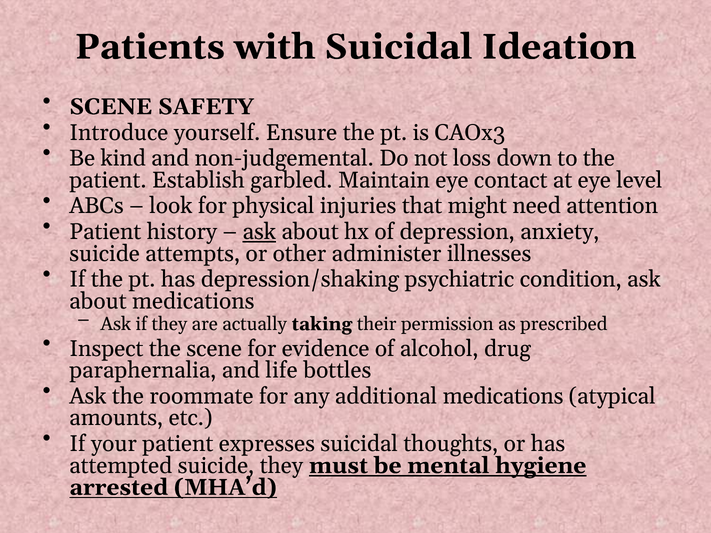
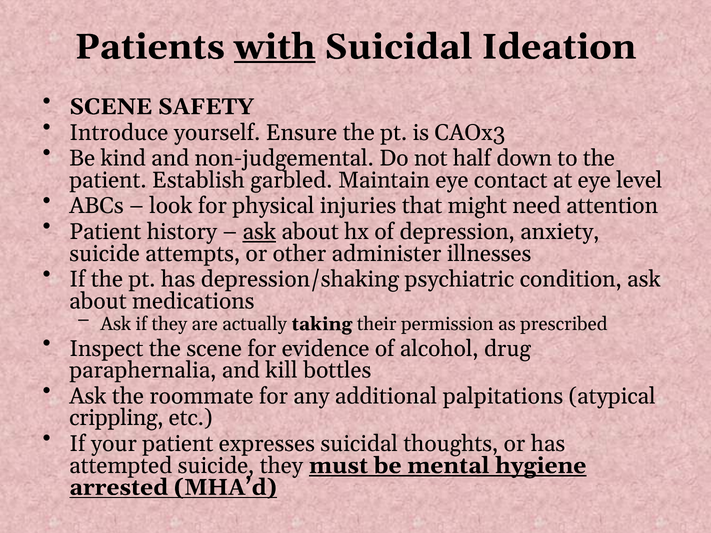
with underline: none -> present
loss: loss -> half
life: life -> kill
additional medications: medications -> palpitations
amounts: amounts -> crippling
